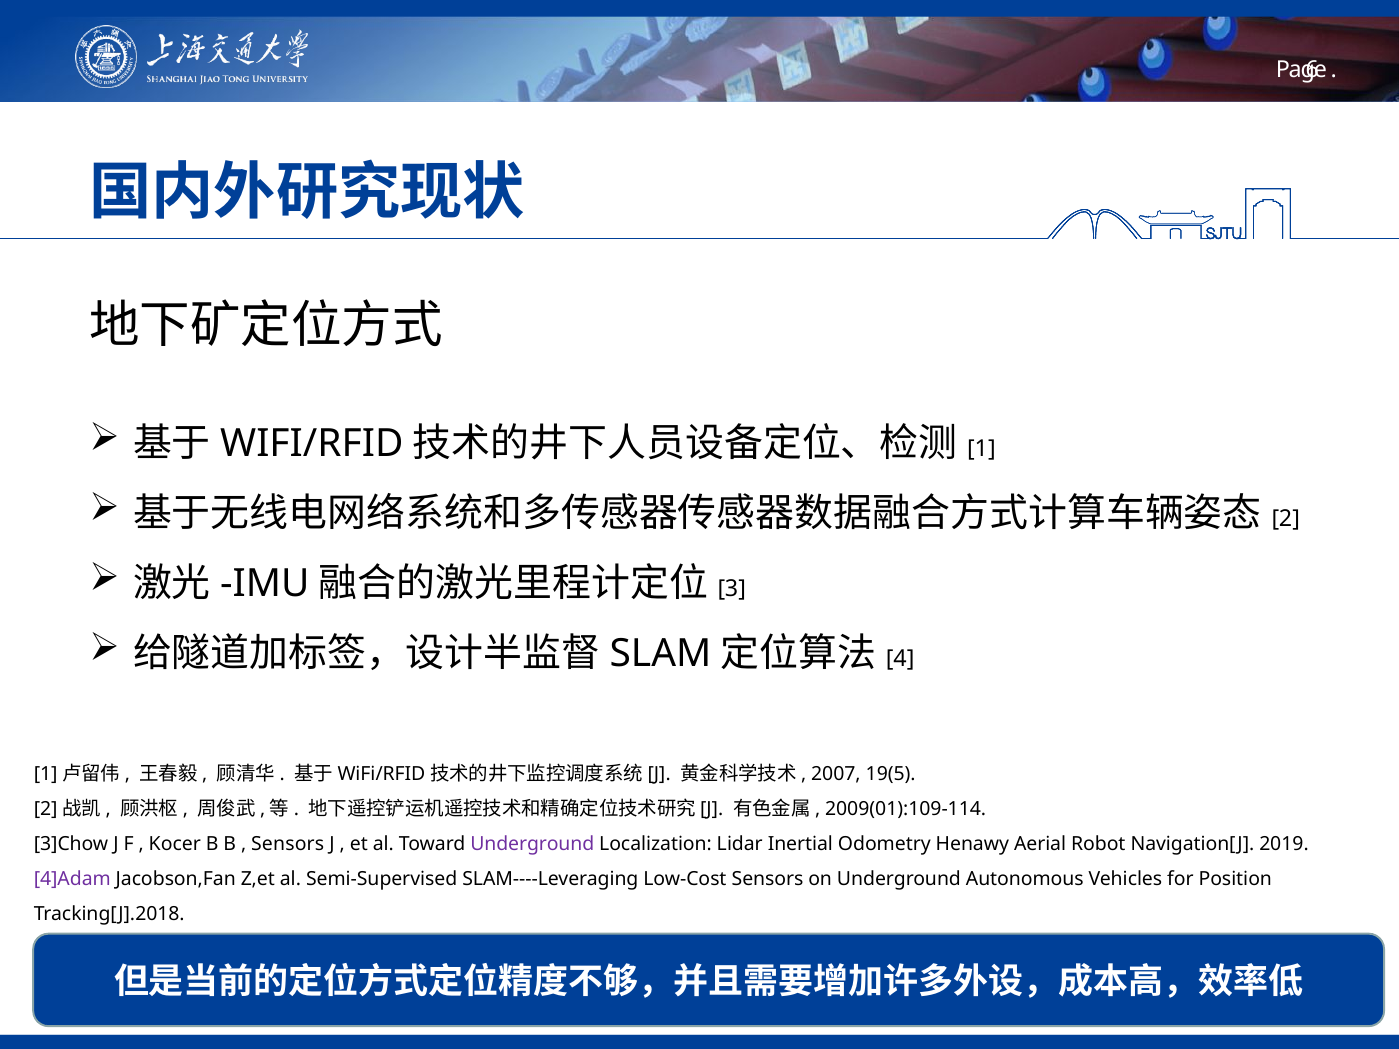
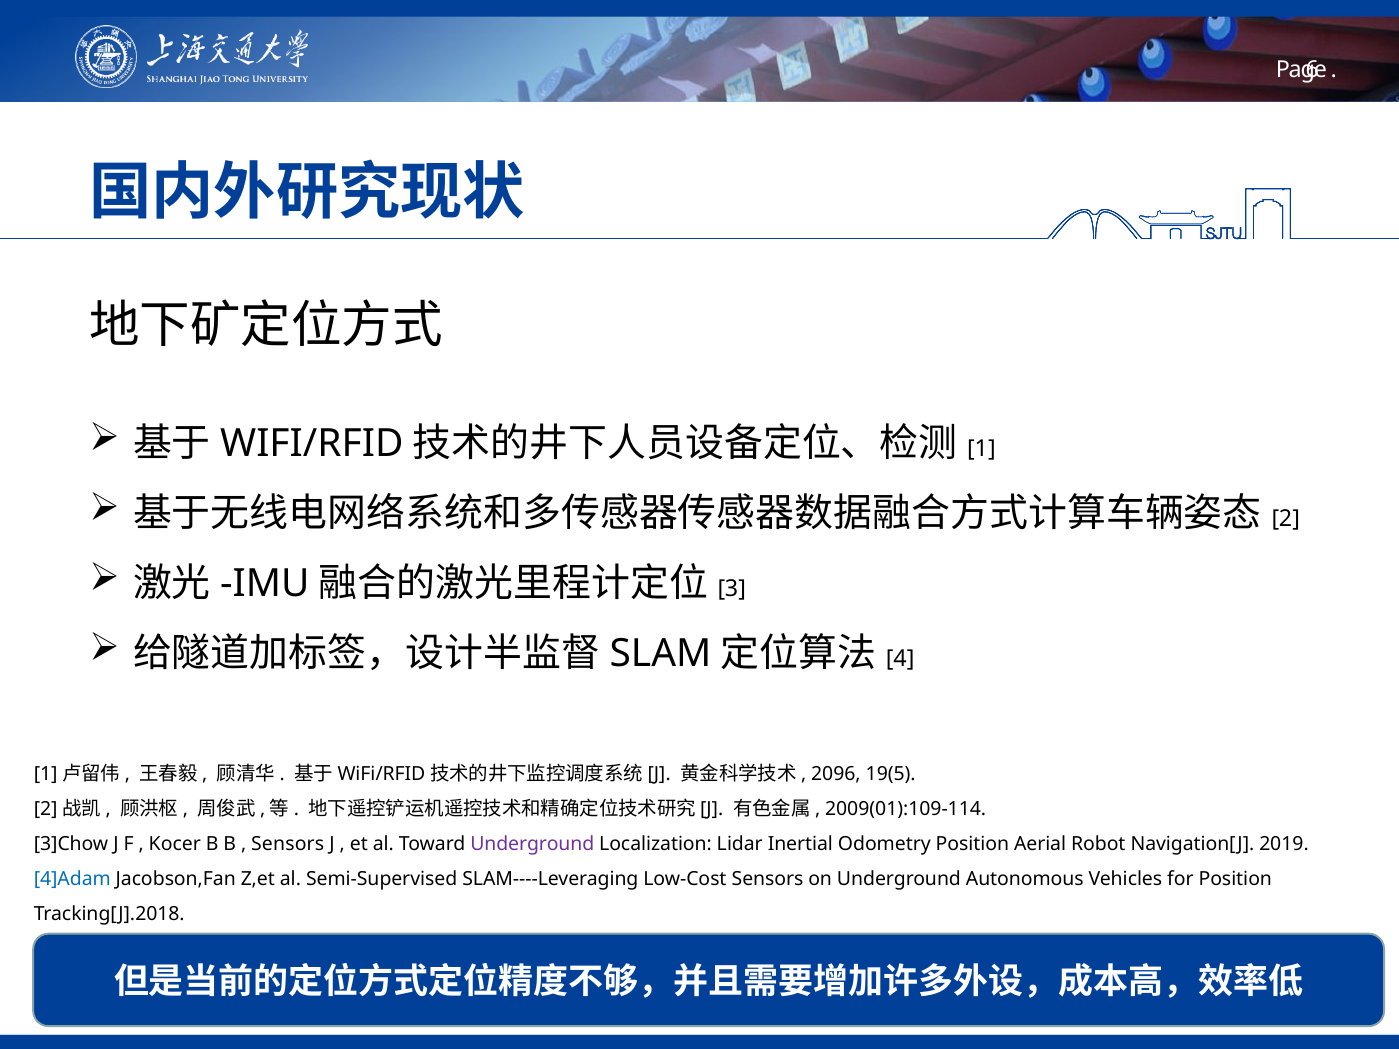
2007: 2007 -> 2096
Odometry Henawy: Henawy -> Position
4]Adam colour: purple -> blue
